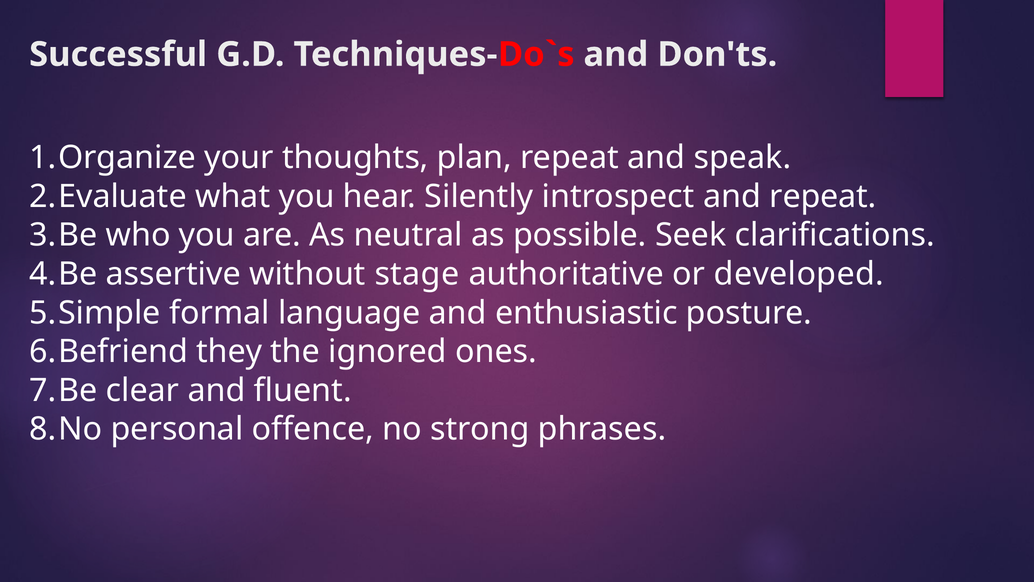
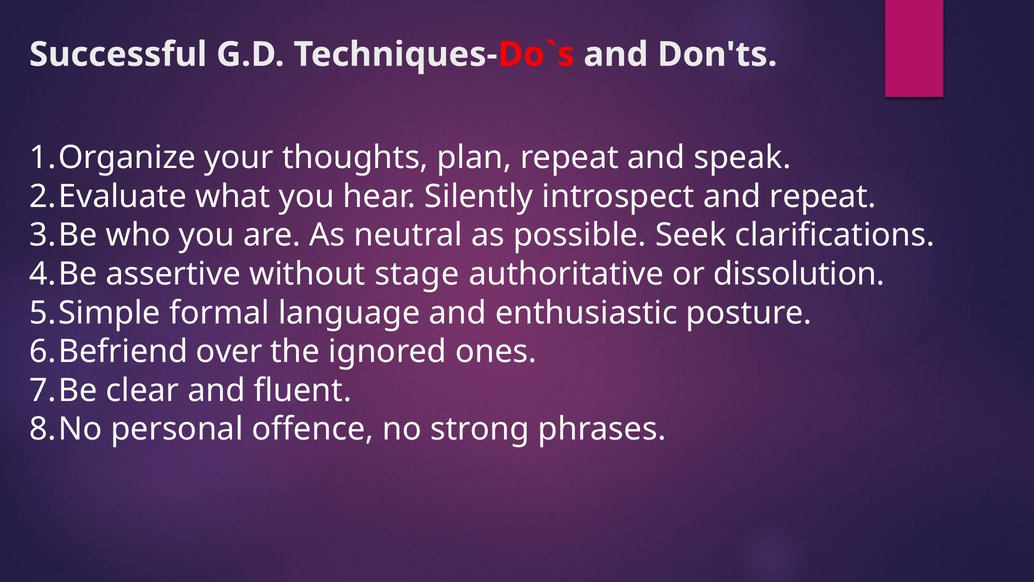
developed: developed -> dissolution
they: they -> over
